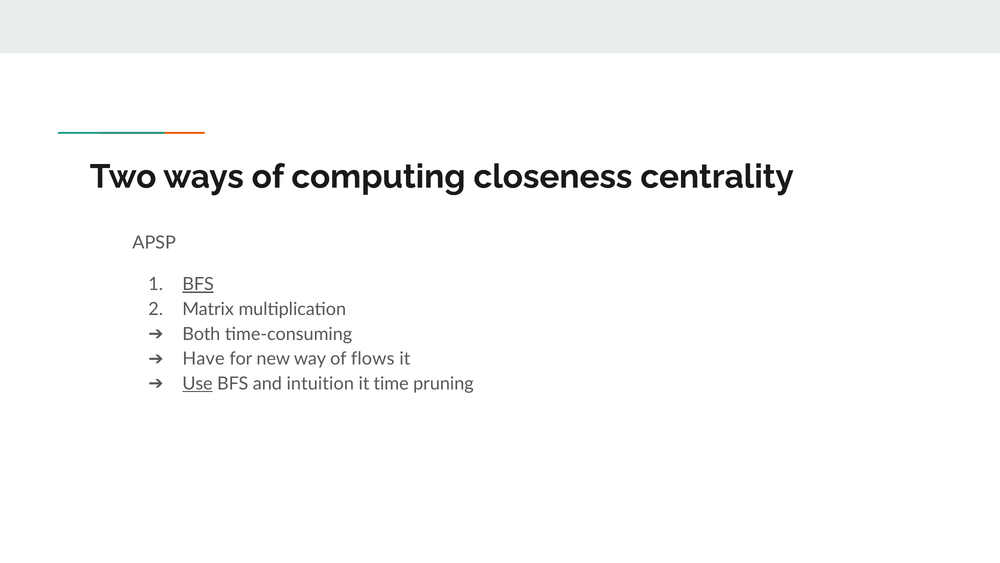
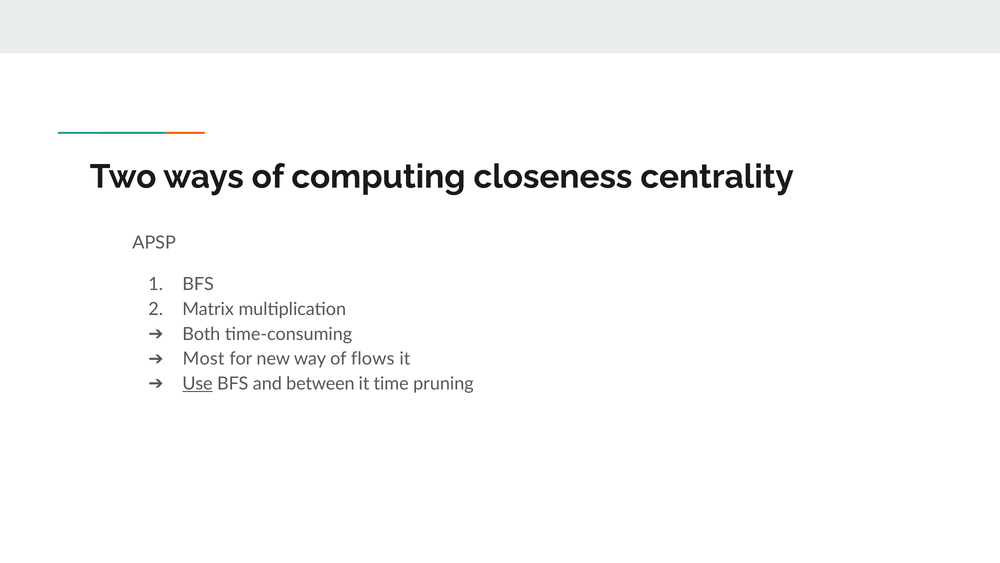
BFS at (198, 284) underline: present -> none
Have: Have -> Most
intuition: intuition -> between
